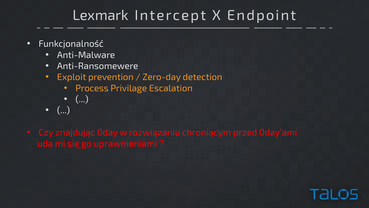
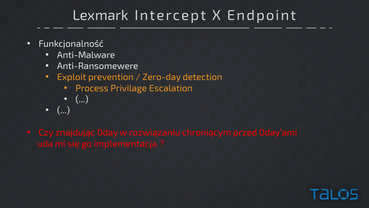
uprawnieniami: uprawnieniami -> implementacja
